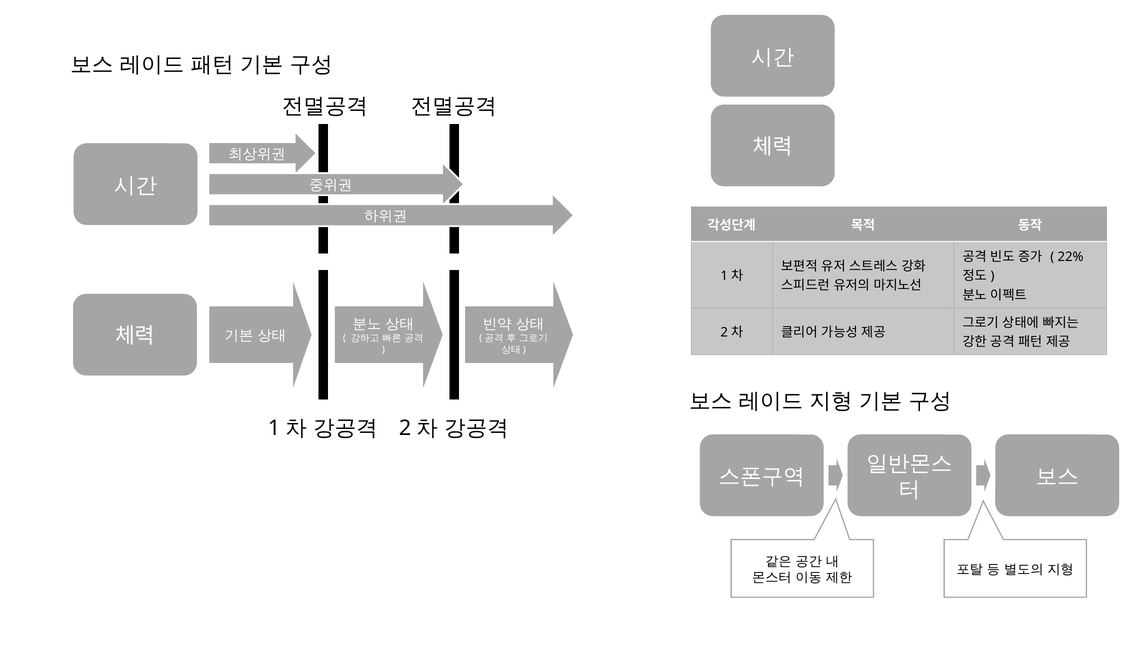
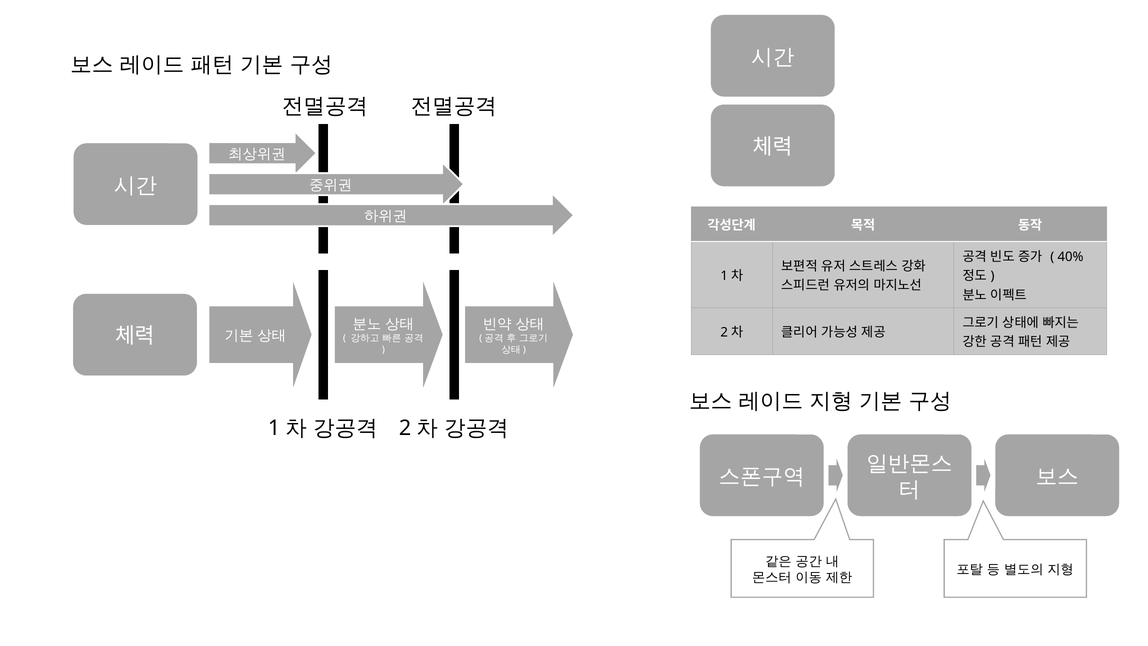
22%: 22% -> 40%
